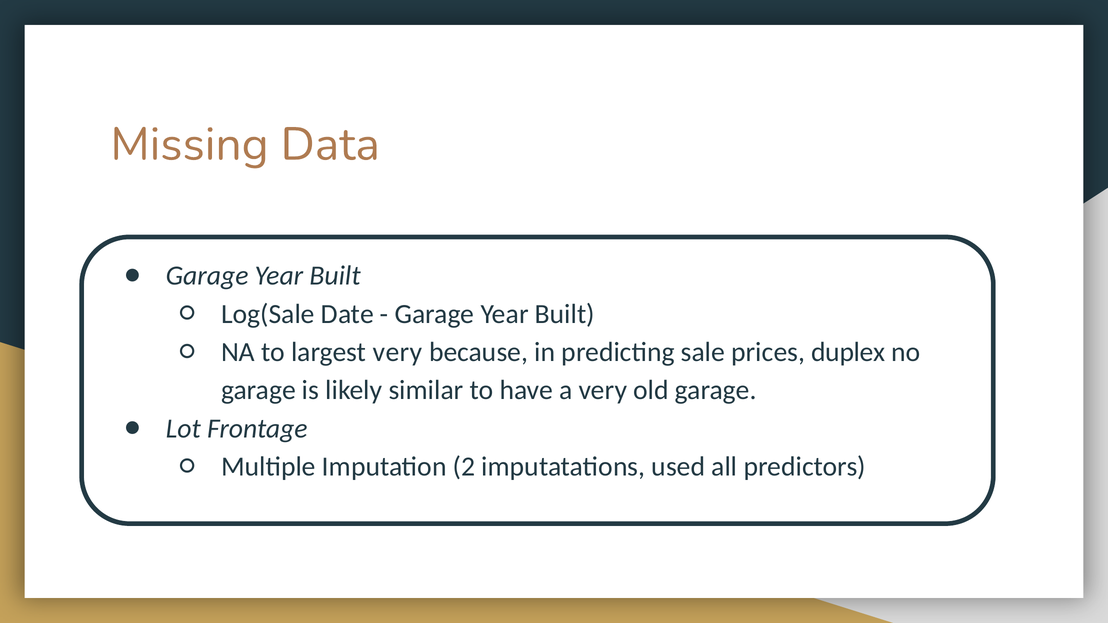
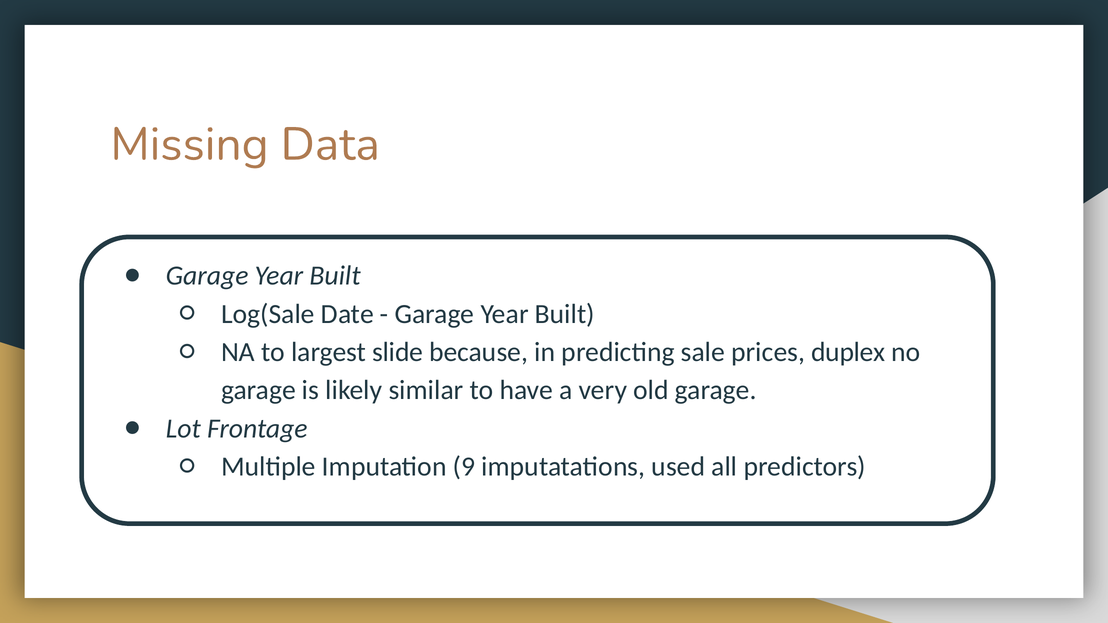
largest very: very -> slide
2: 2 -> 9
